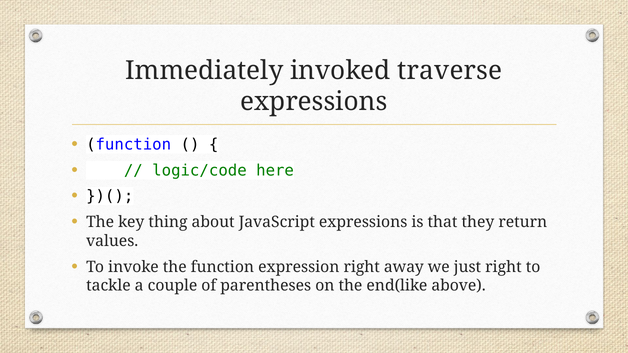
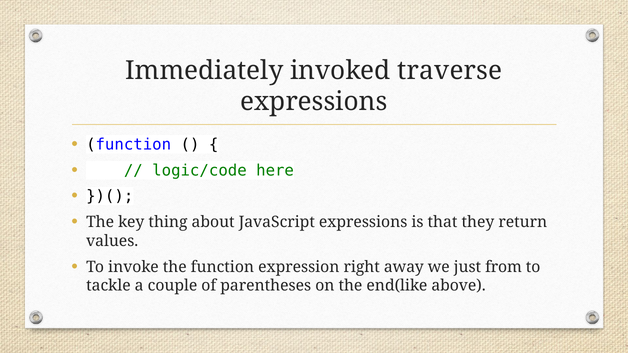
just right: right -> from
